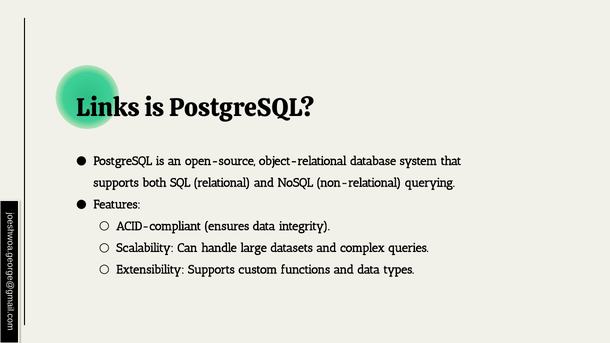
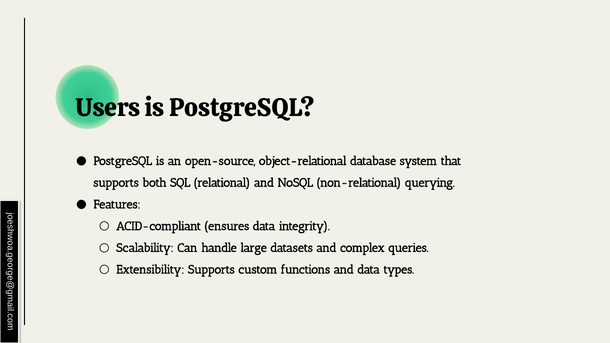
Links: Links -> Users
